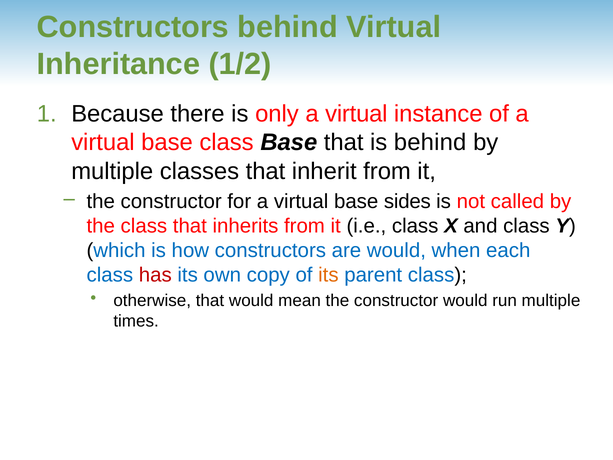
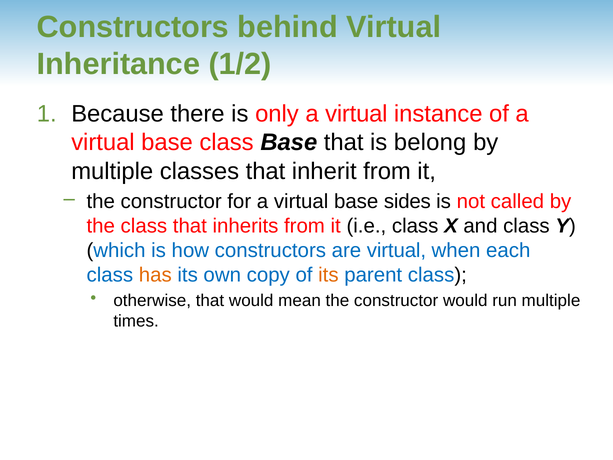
is behind: behind -> belong
are would: would -> virtual
has colour: red -> orange
